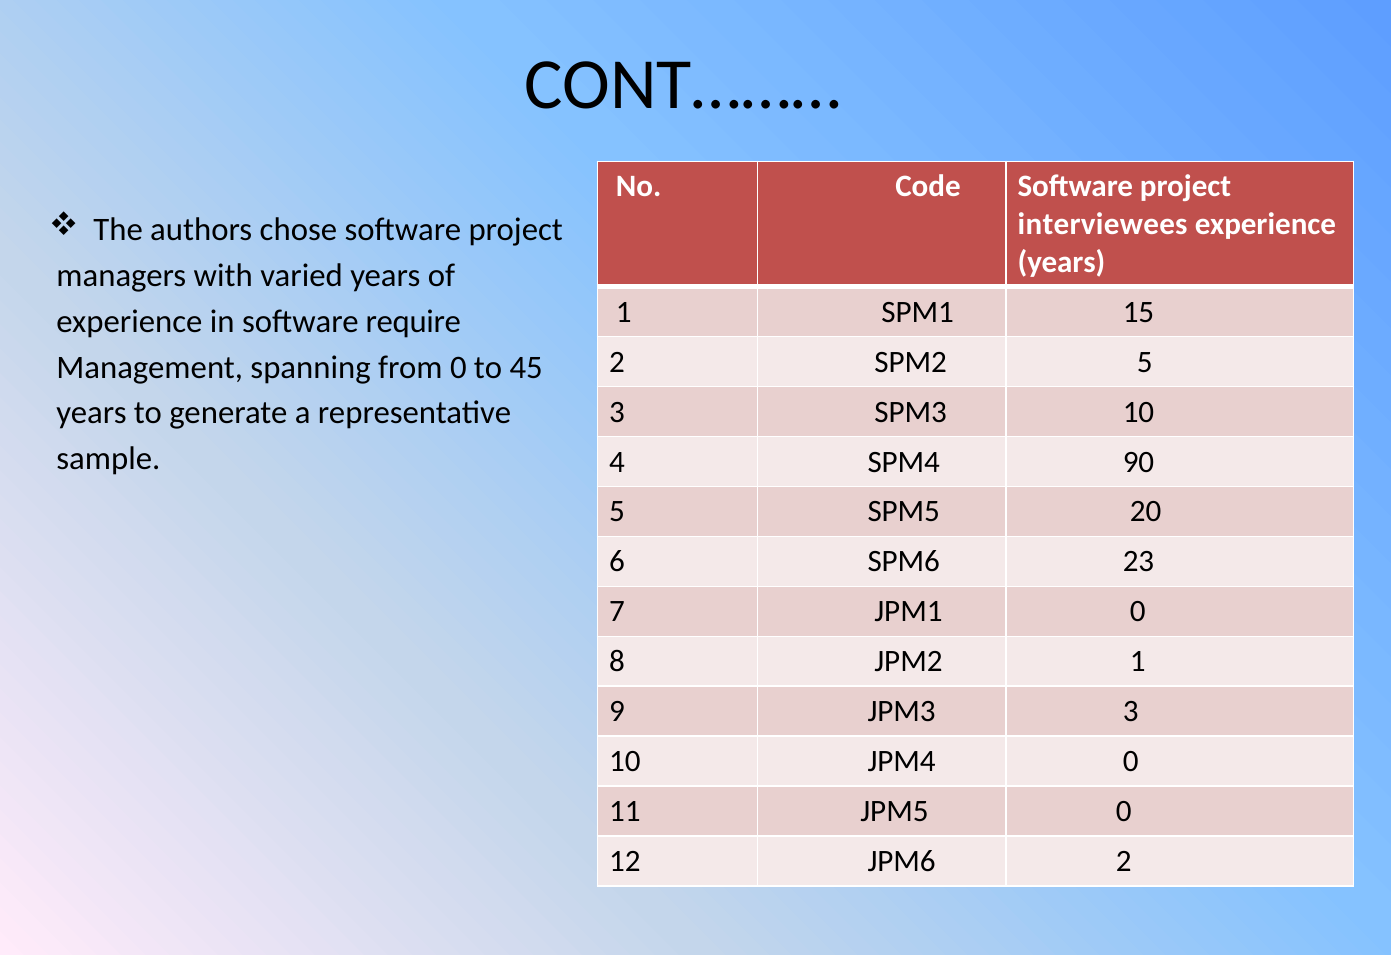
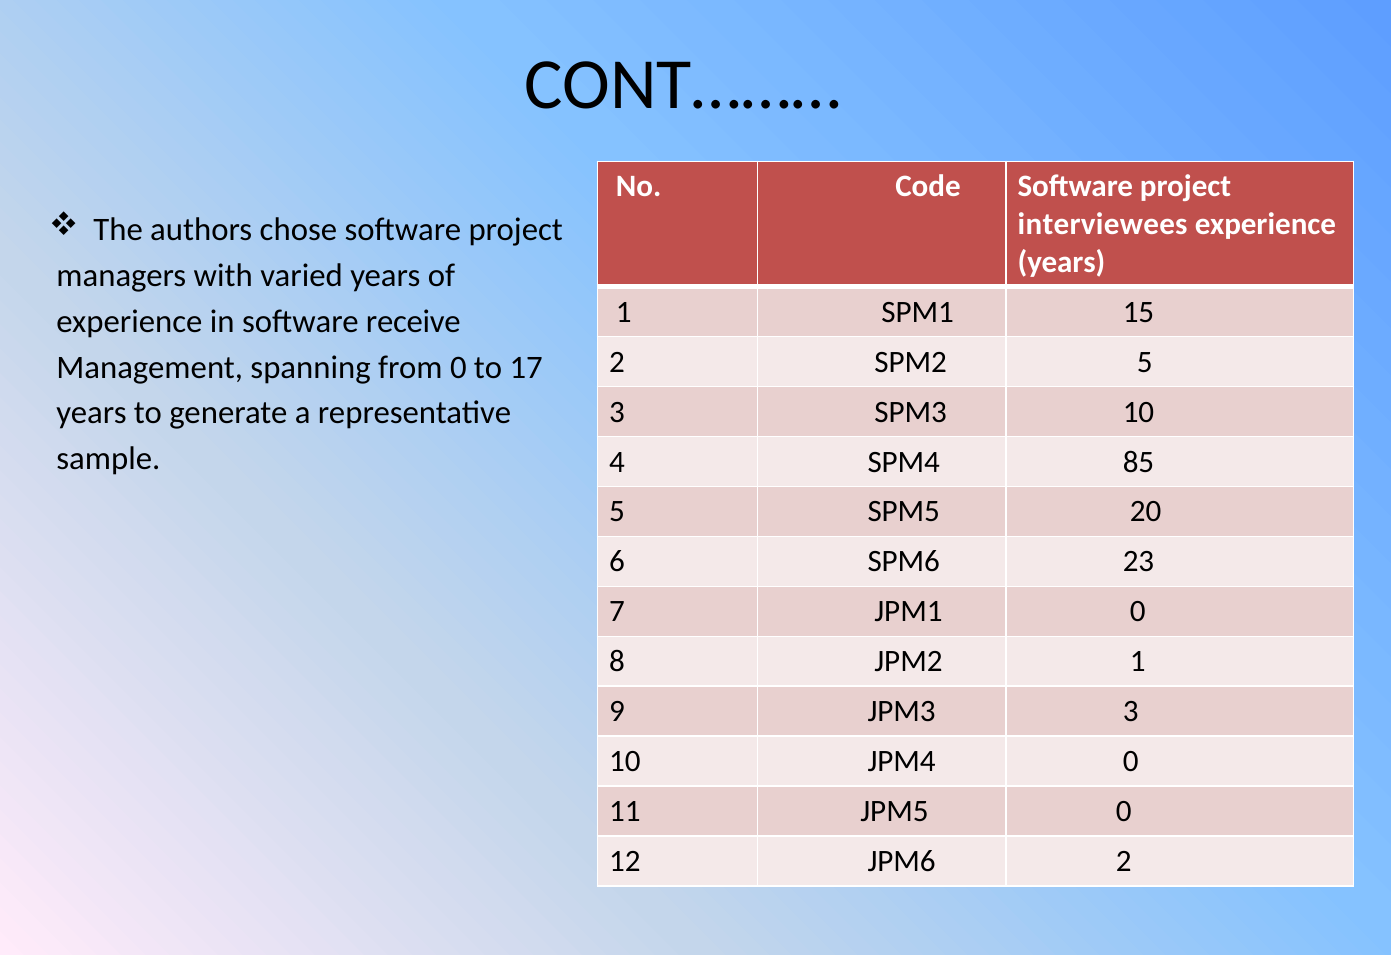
require: require -> receive
45: 45 -> 17
90: 90 -> 85
